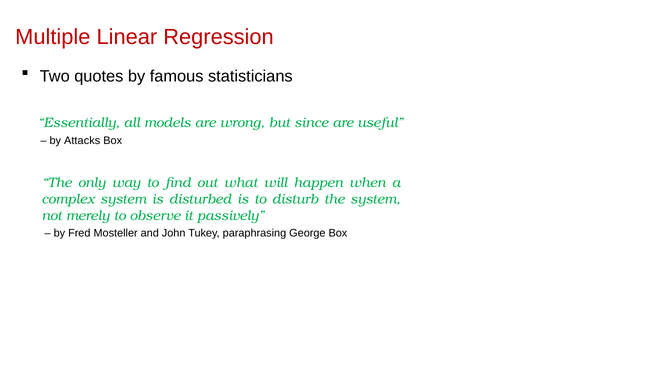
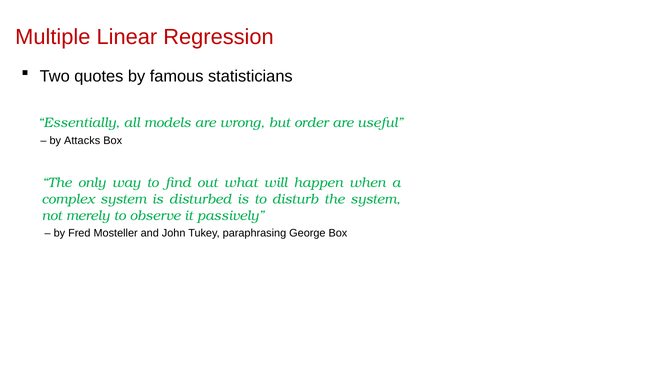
since: since -> order
